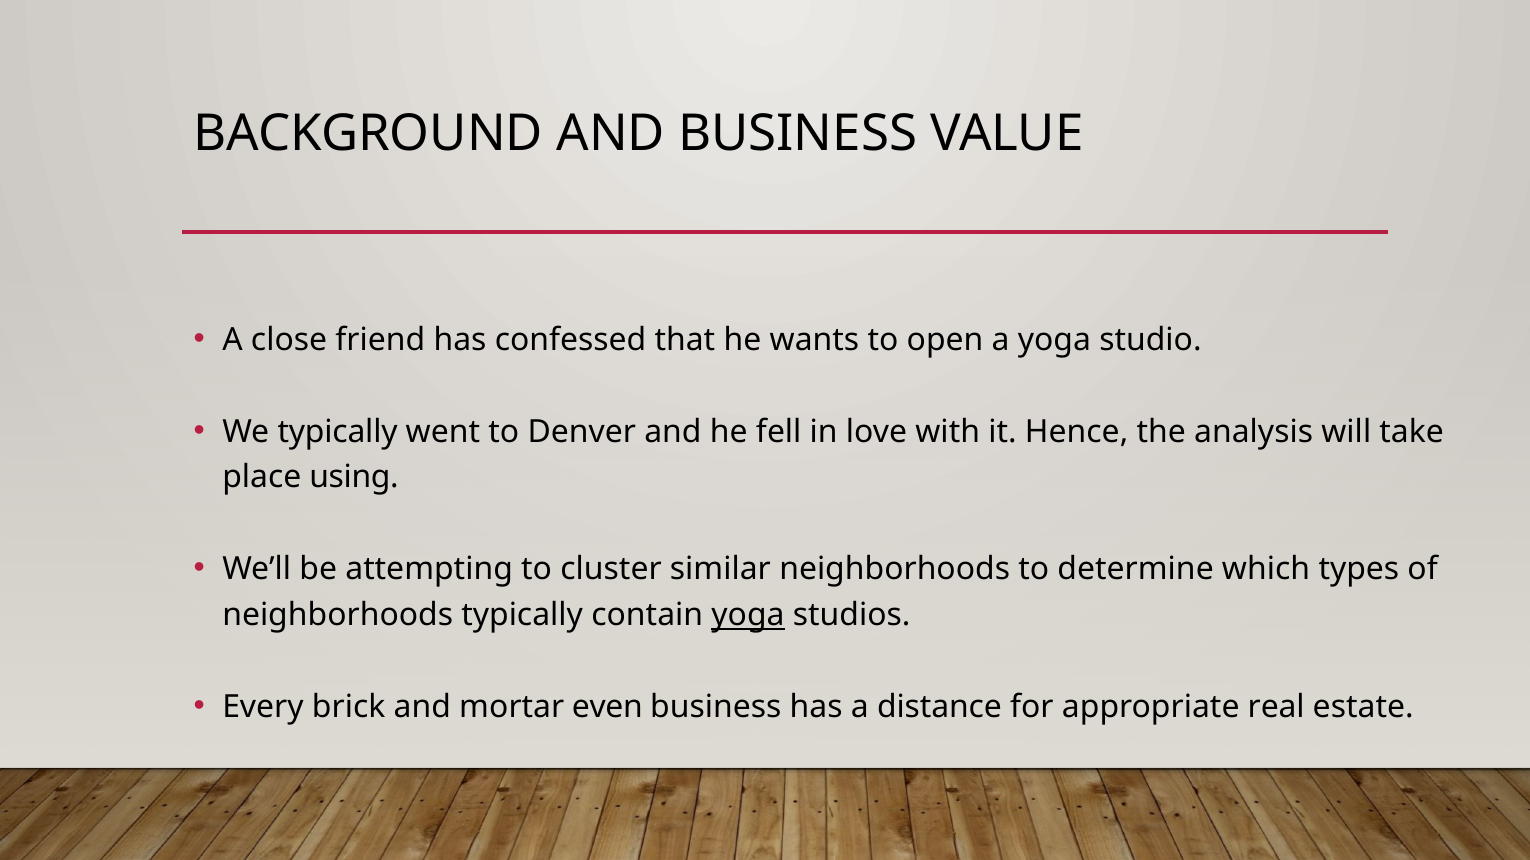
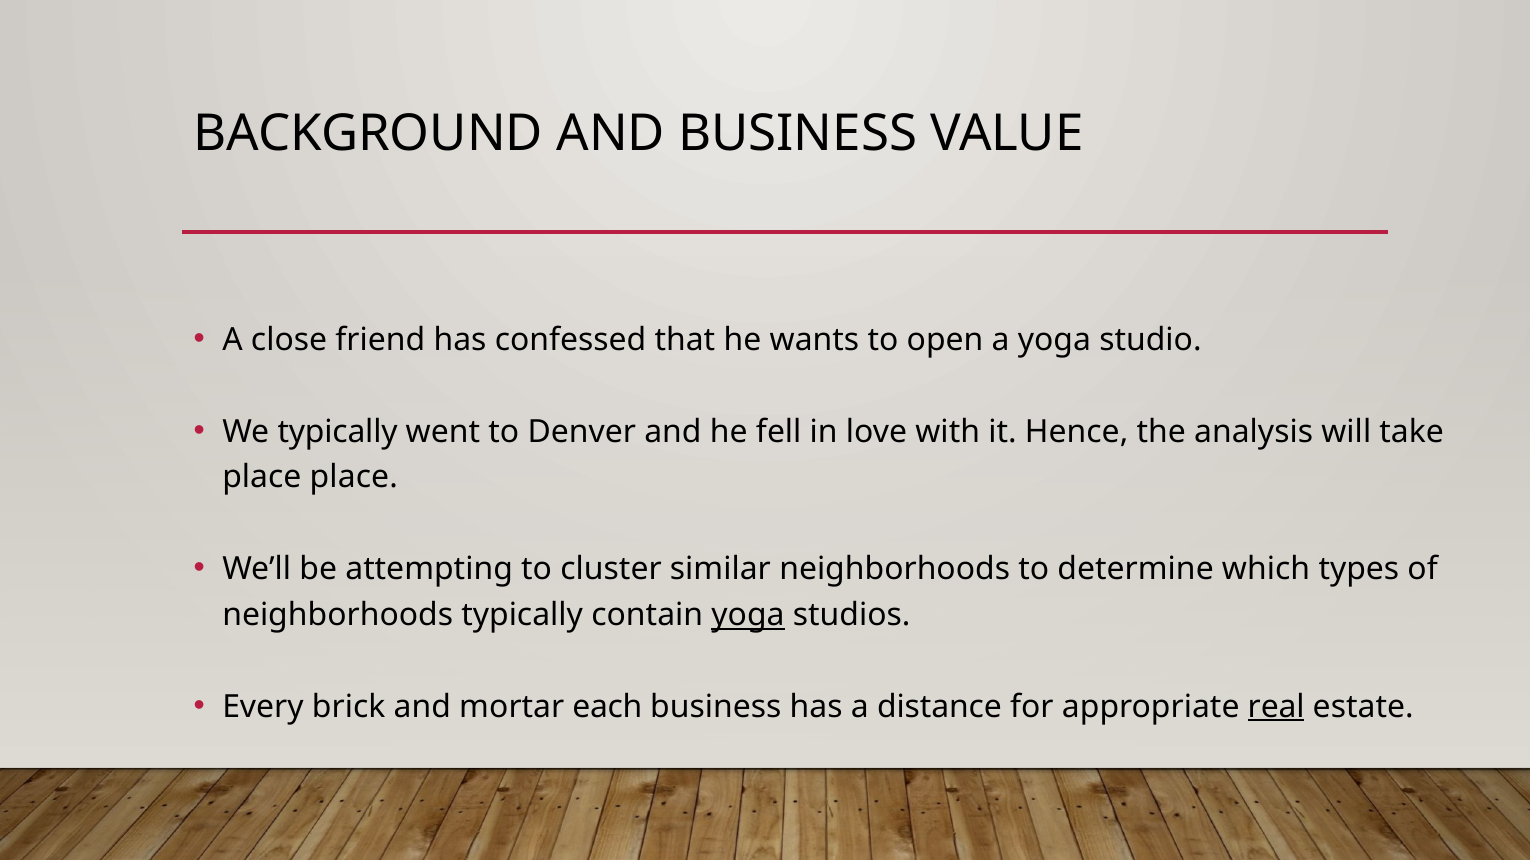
place using: using -> place
even: even -> each
real underline: none -> present
